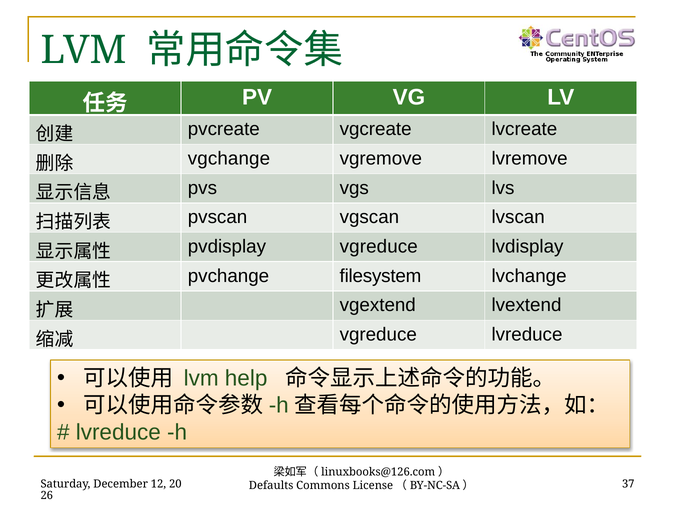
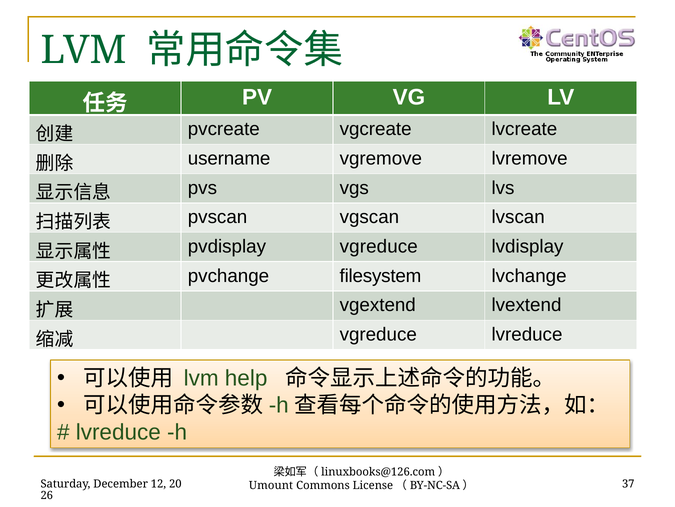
vgchange: vgchange -> username
Defaults: Defaults -> Umount
